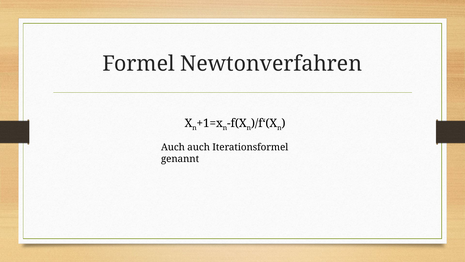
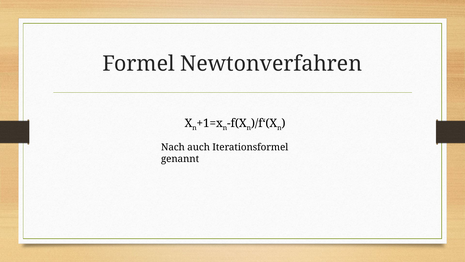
Auch at (173, 147): Auch -> Nach
